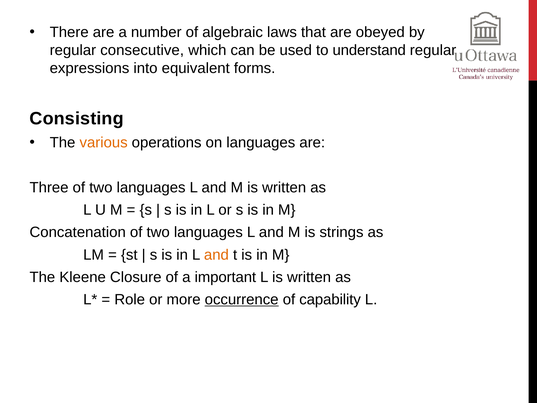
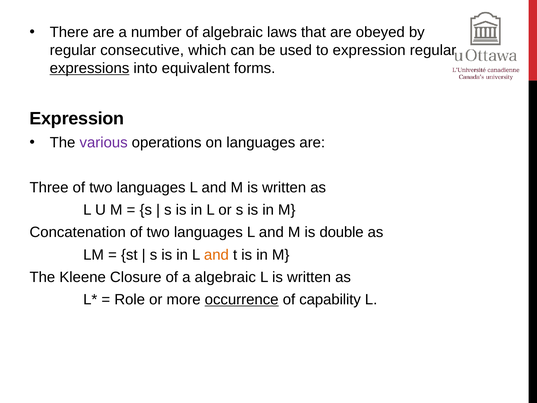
to understand: understand -> expression
expressions underline: none -> present
Consisting at (77, 119): Consisting -> Expression
various colour: orange -> purple
strings: strings -> double
a important: important -> algebraic
